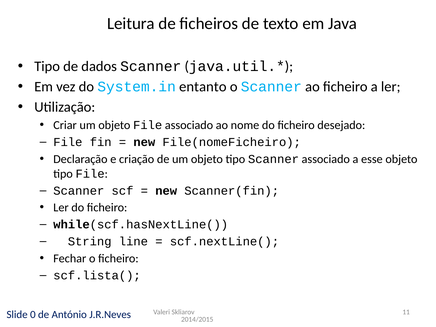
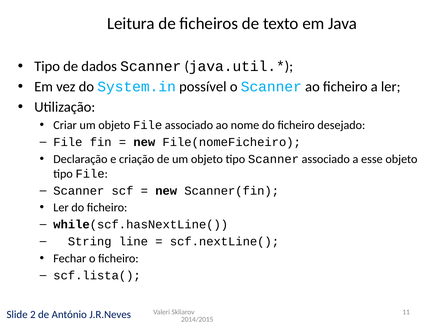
entanto: entanto -> possível
0: 0 -> 2
